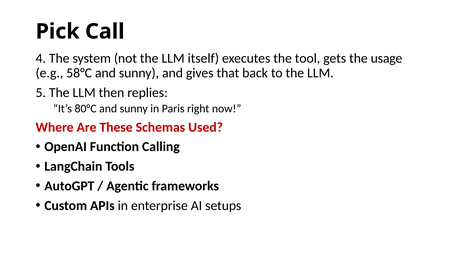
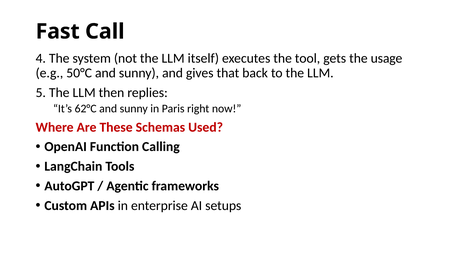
Pick: Pick -> Fast
58°C: 58°C -> 50°C
80°C: 80°C -> 62°C
